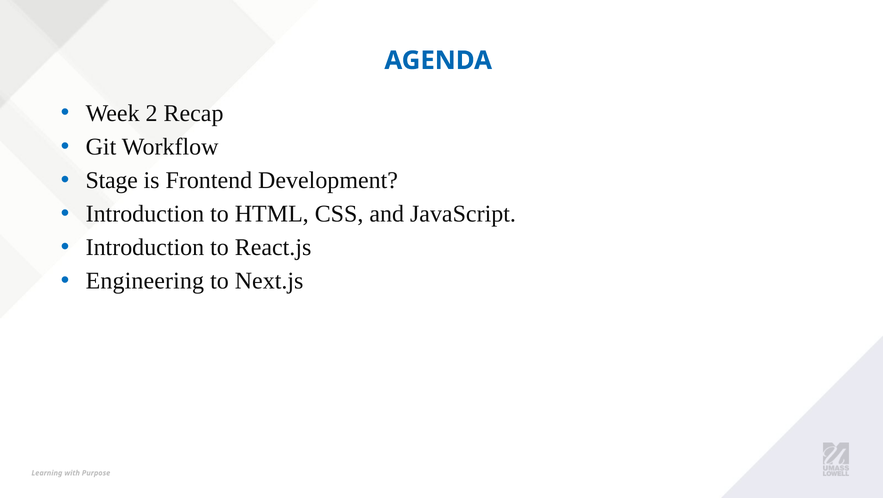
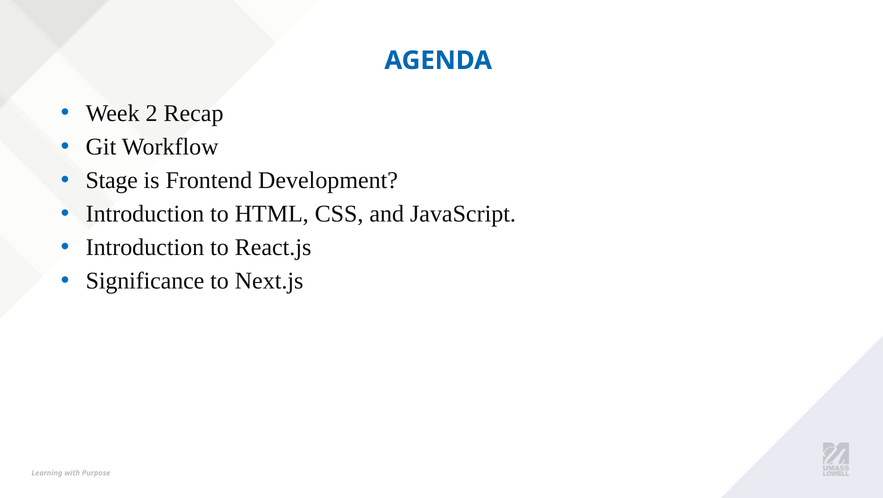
Engineering: Engineering -> Significance
